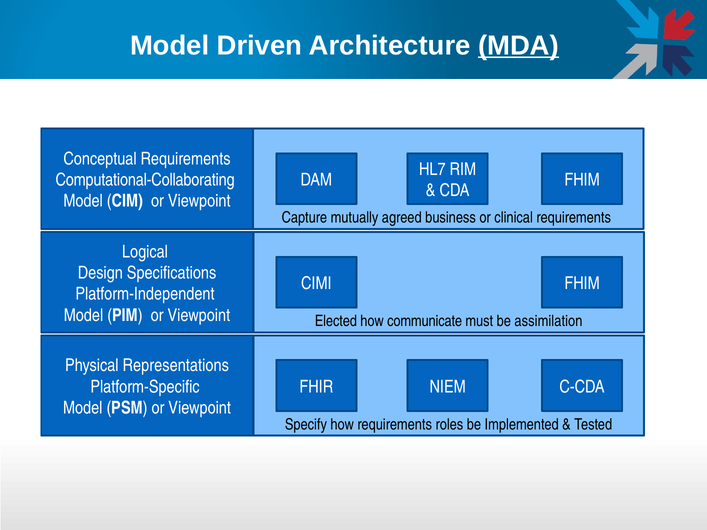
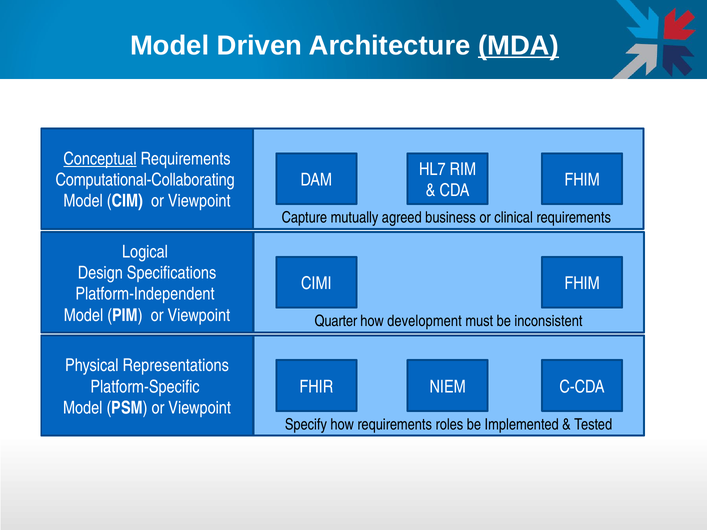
Conceptual underline: none -> present
Elected: Elected -> Quarter
communicate: communicate -> development
assimilation: assimilation -> inconsistent
